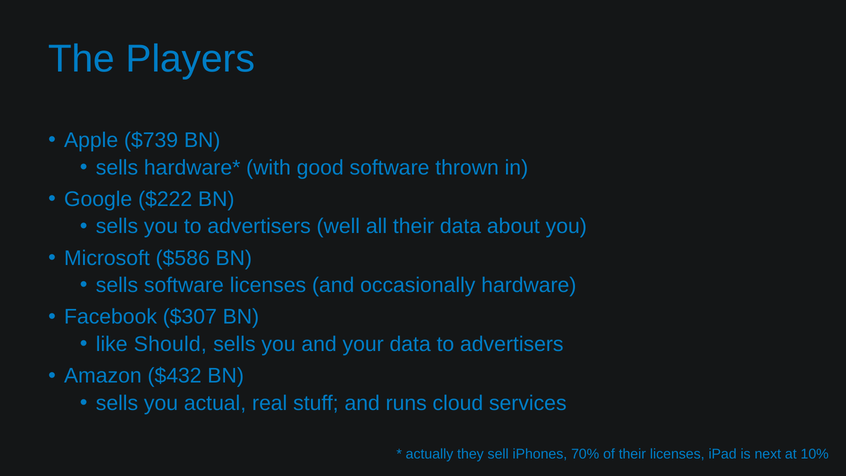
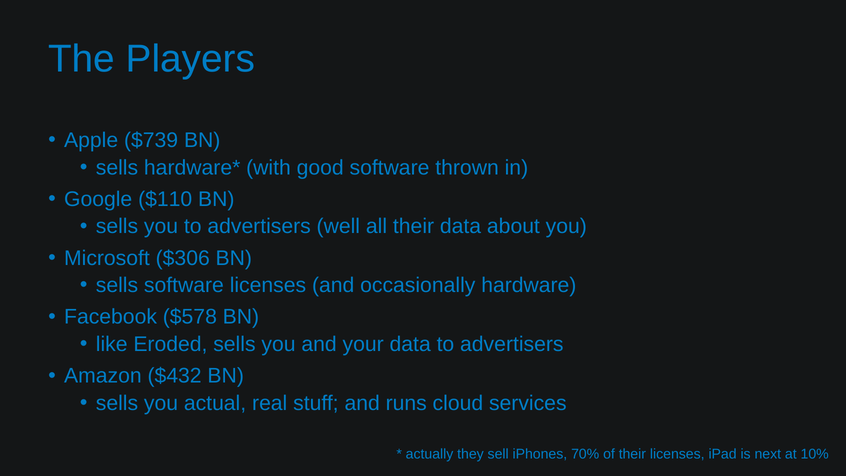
$222: $222 -> $110
$586: $586 -> $306
$307: $307 -> $578
Should: Should -> Eroded
